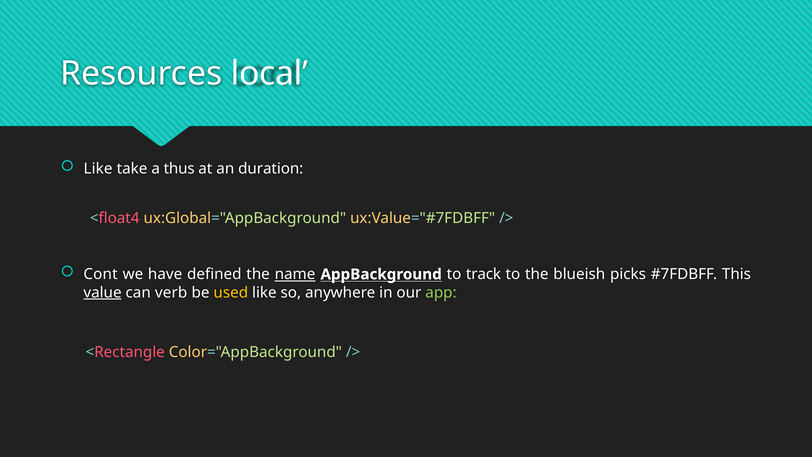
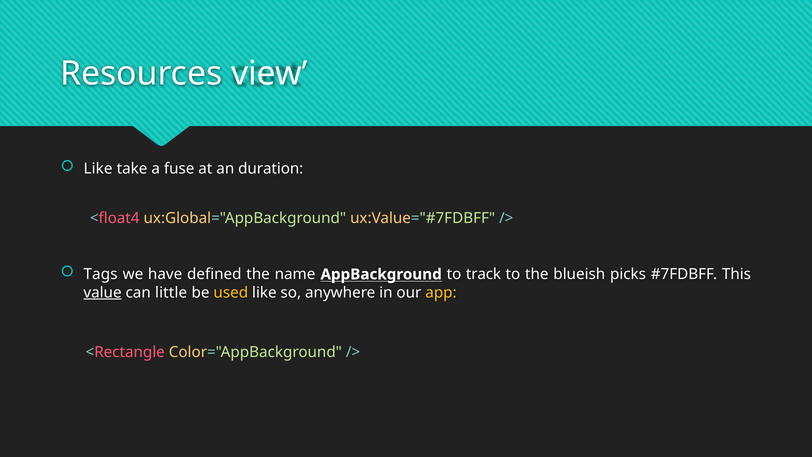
local: local -> view
thus: thus -> fuse
Cont: Cont -> Tags
name underline: present -> none
verb: verb -> little
app colour: light green -> yellow
